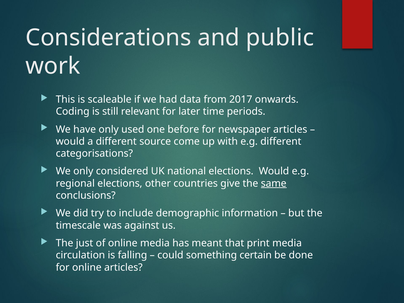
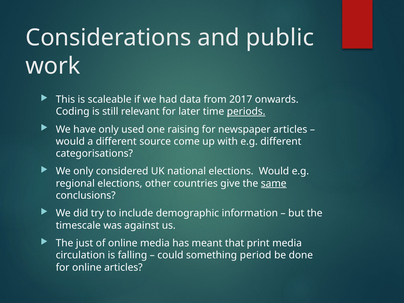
periods underline: none -> present
before: before -> raising
certain: certain -> period
